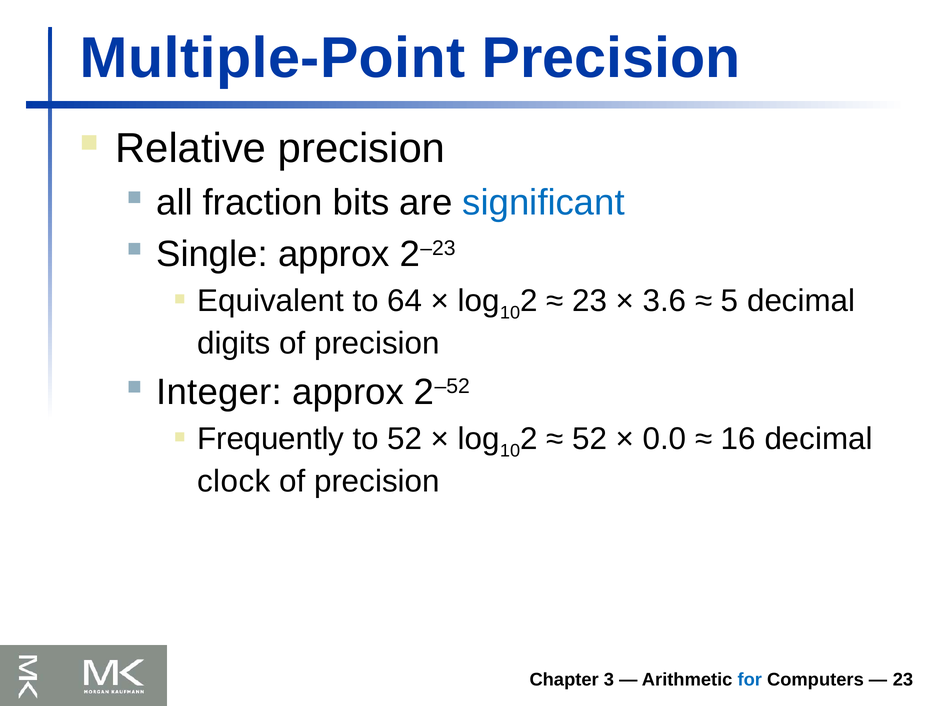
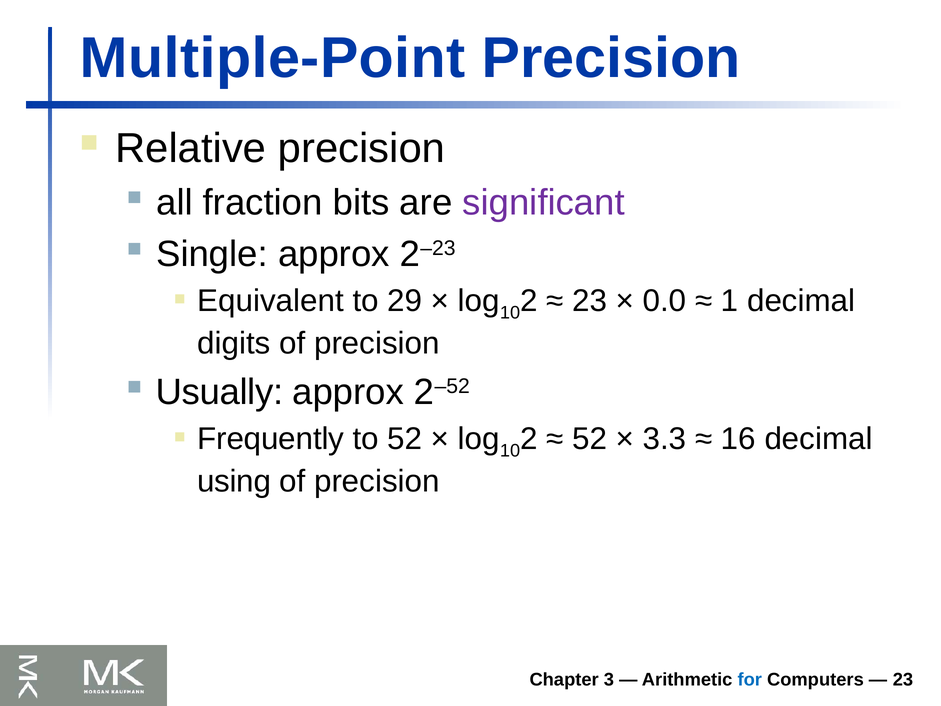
significant colour: blue -> purple
64: 64 -> 29
3.6: 3.6 -> 0.0
5: 5 -> 1
Integer: Integer -> Usually
0.0: 0.0 -> 3.3
clock: clock -> using
